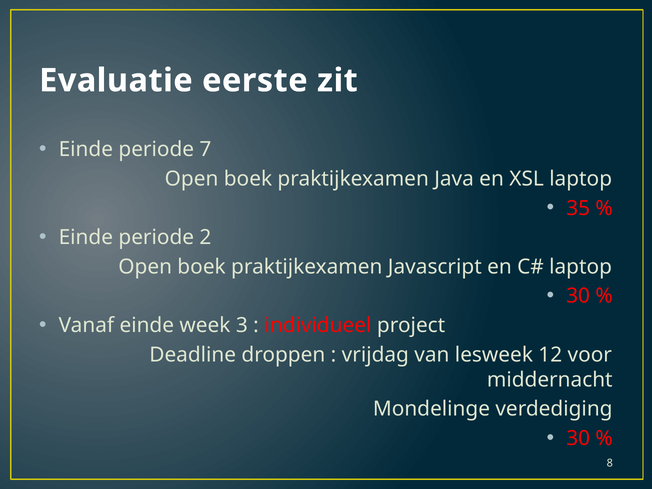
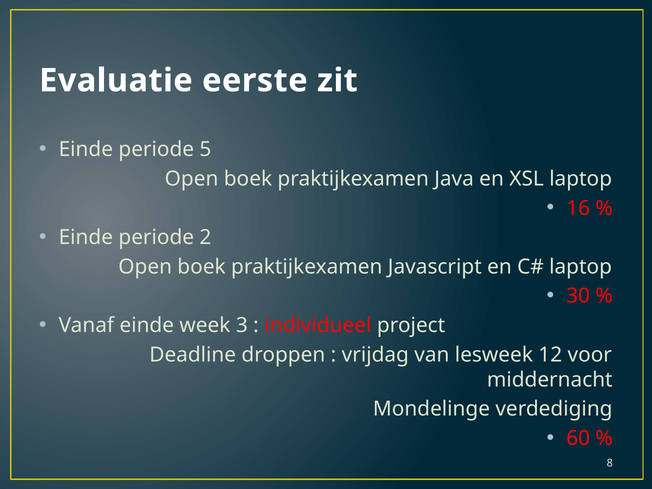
7: 7 -> 5
35: 35 -> 16
30 at (578, 438): 30 -> 60
